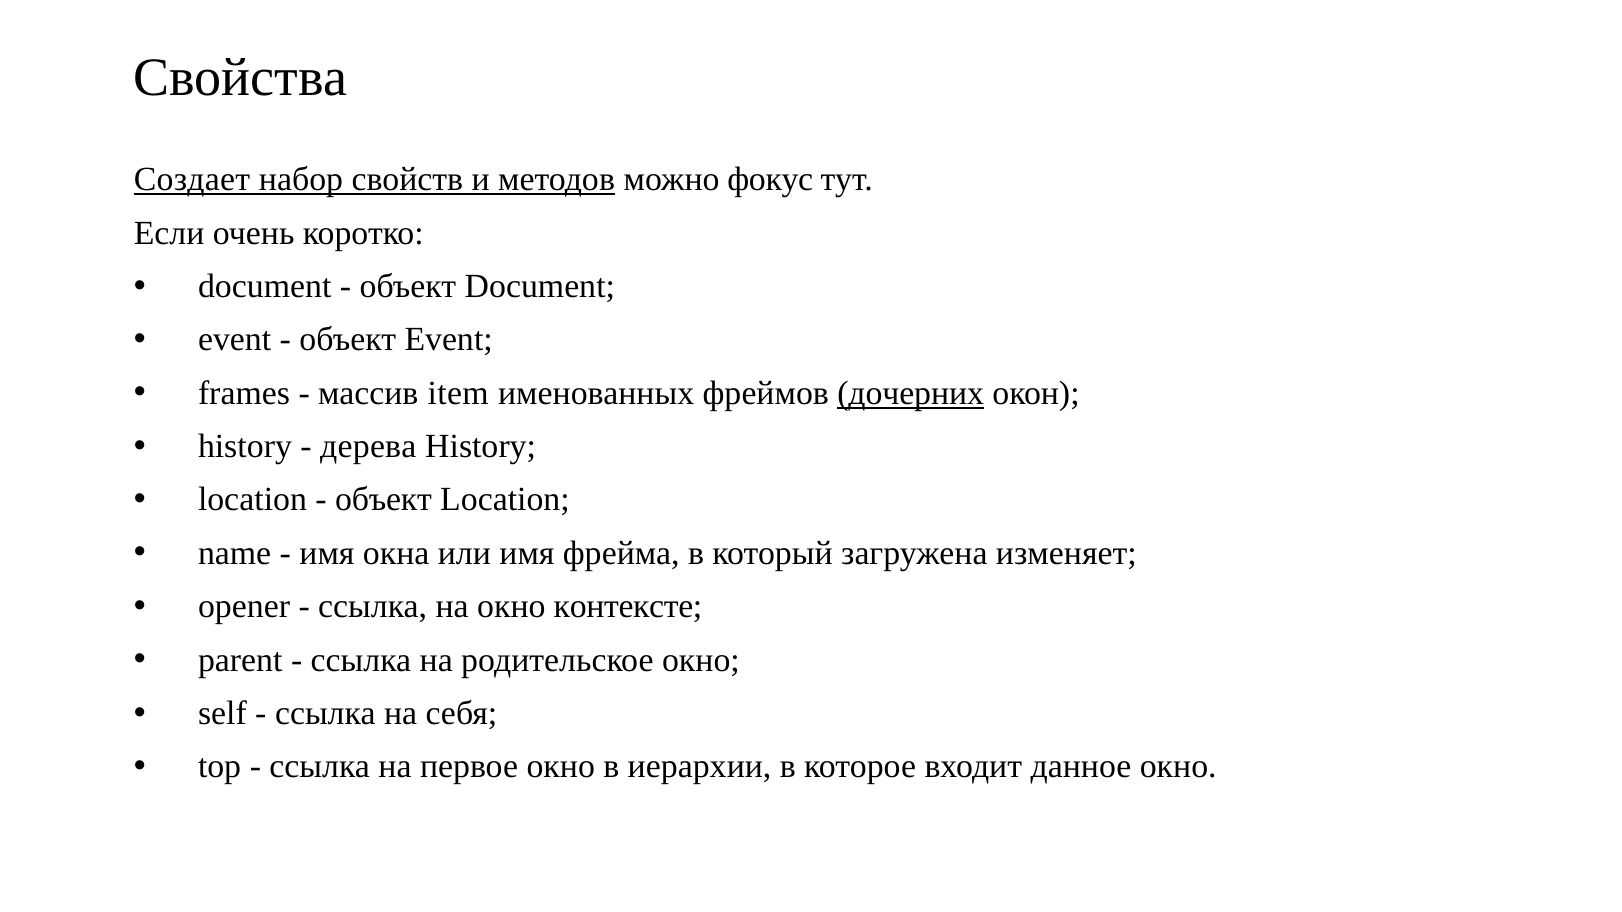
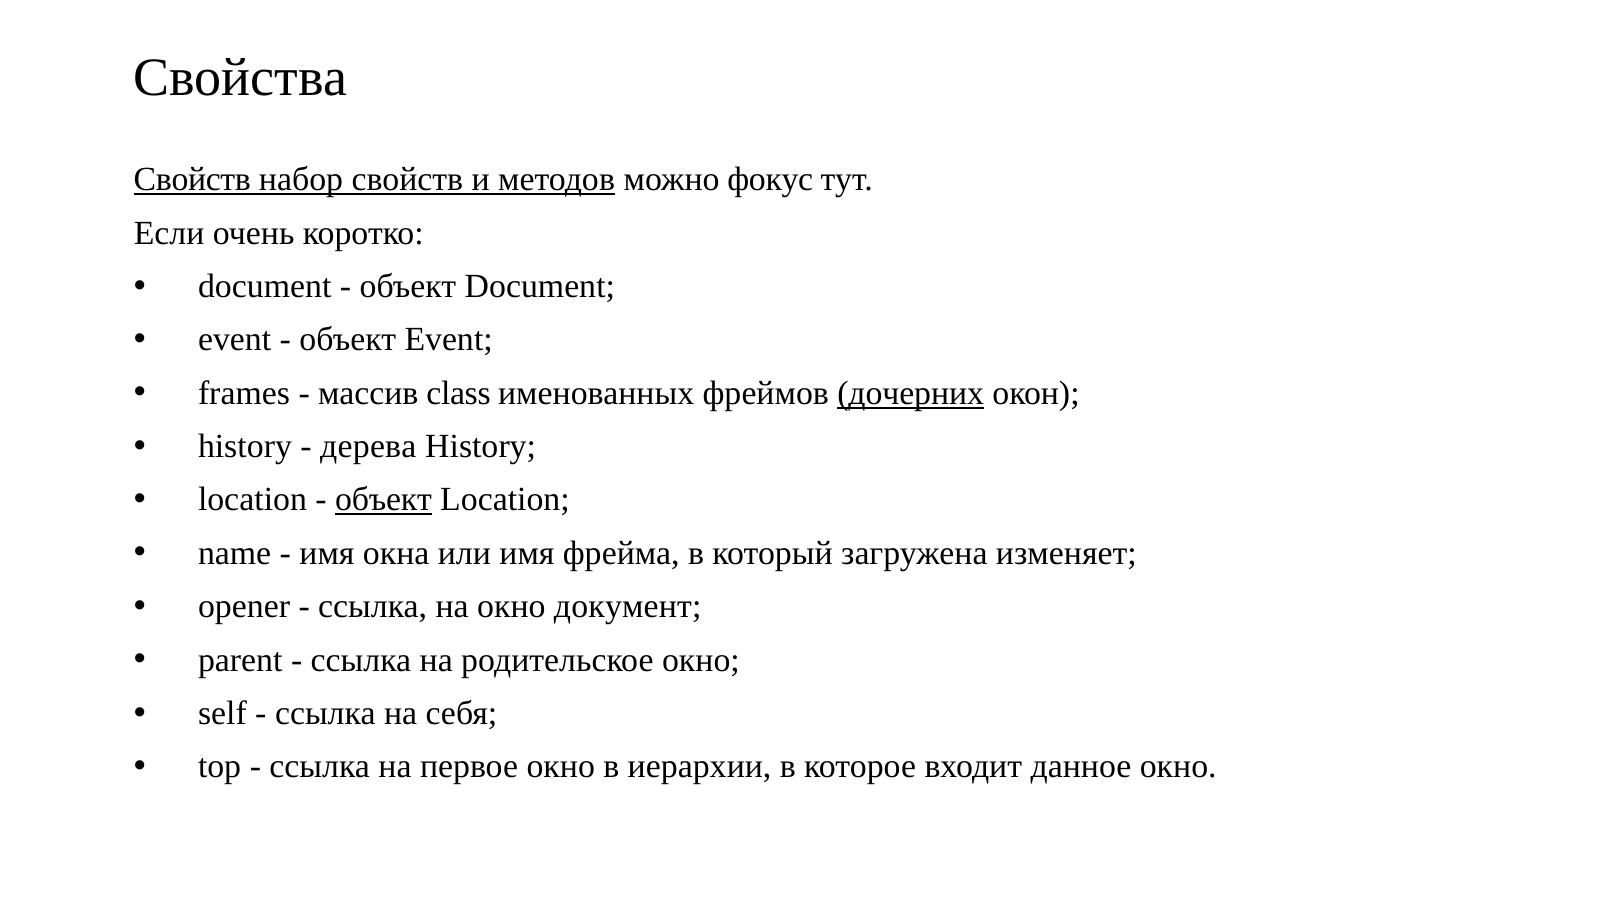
Создает at (192, 180): Создает -> Свойств
item: item -> class
объект at (384, 500) underline: none -> present
контексте: контексте -> документ
